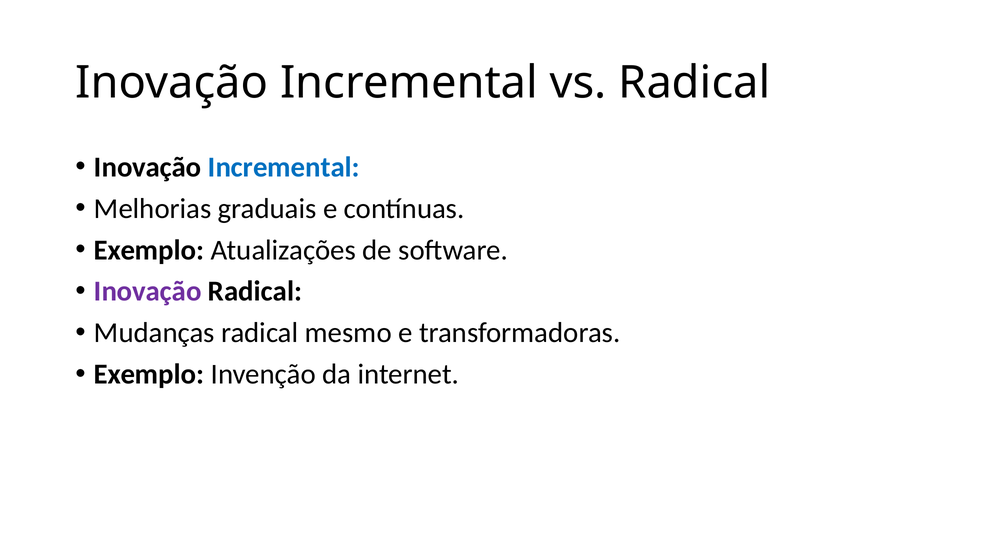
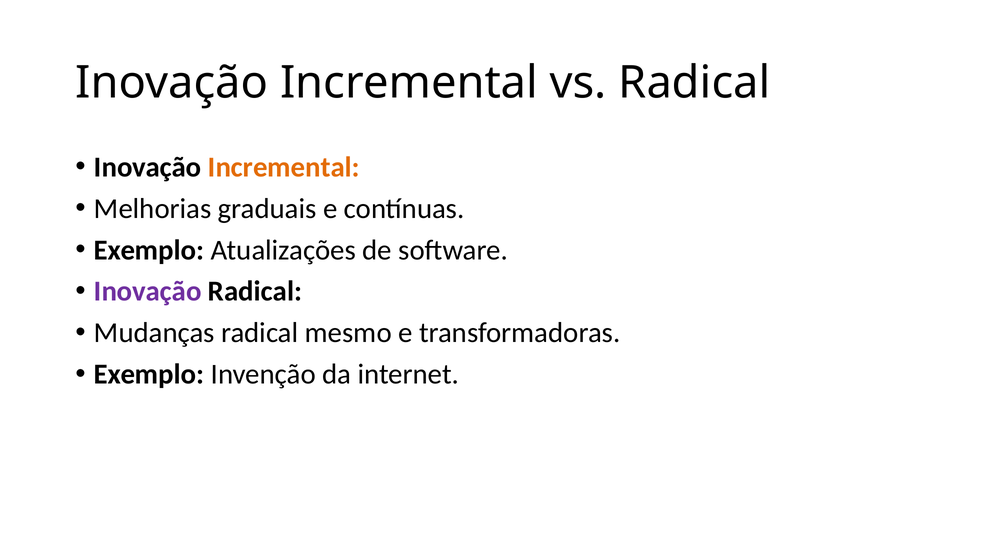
Incremental at (284, 167) colour: blue -> orange
